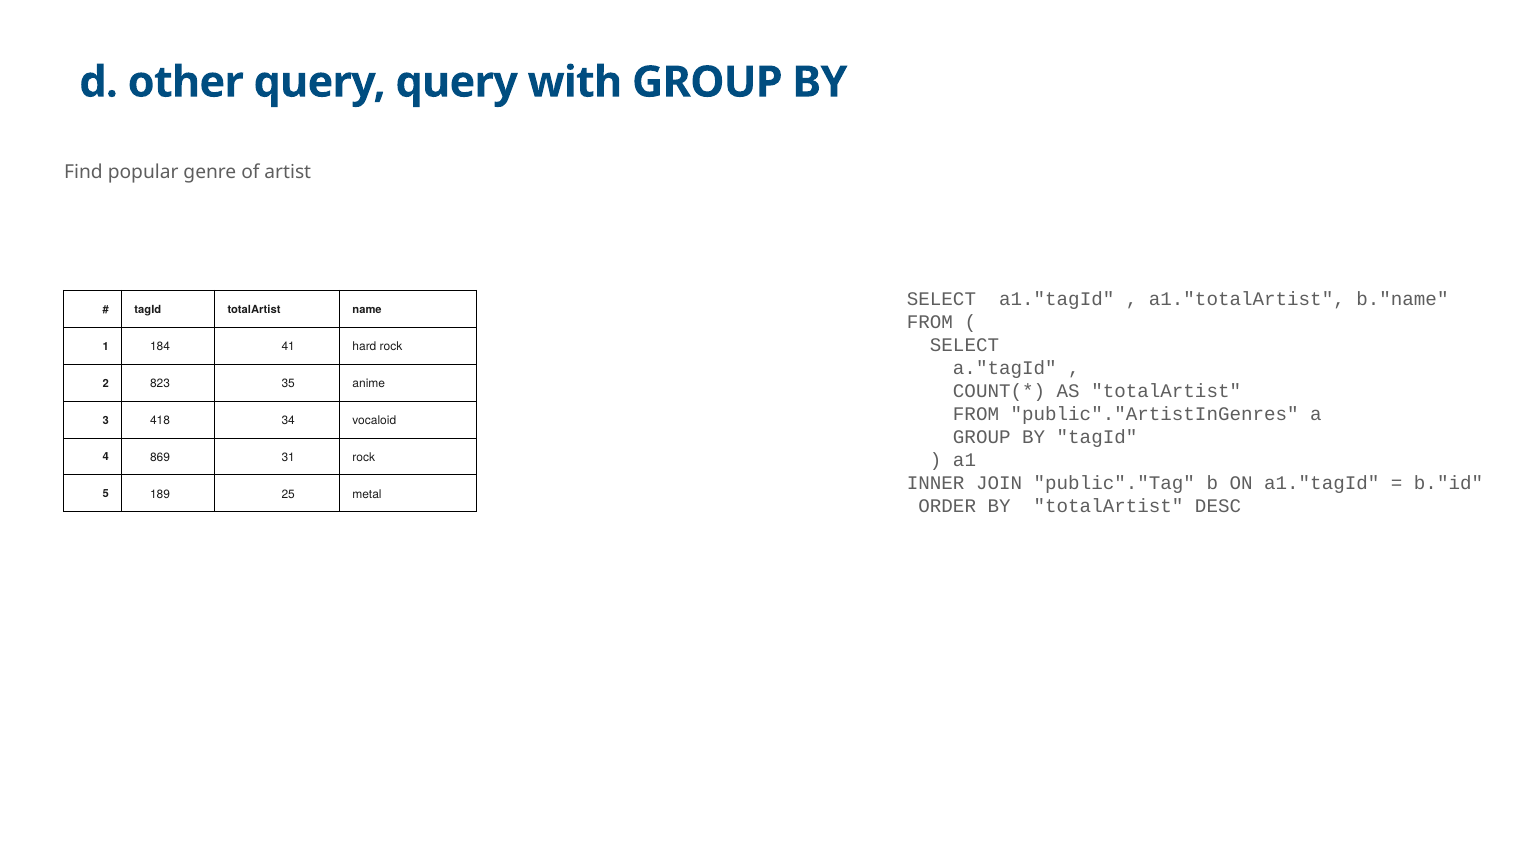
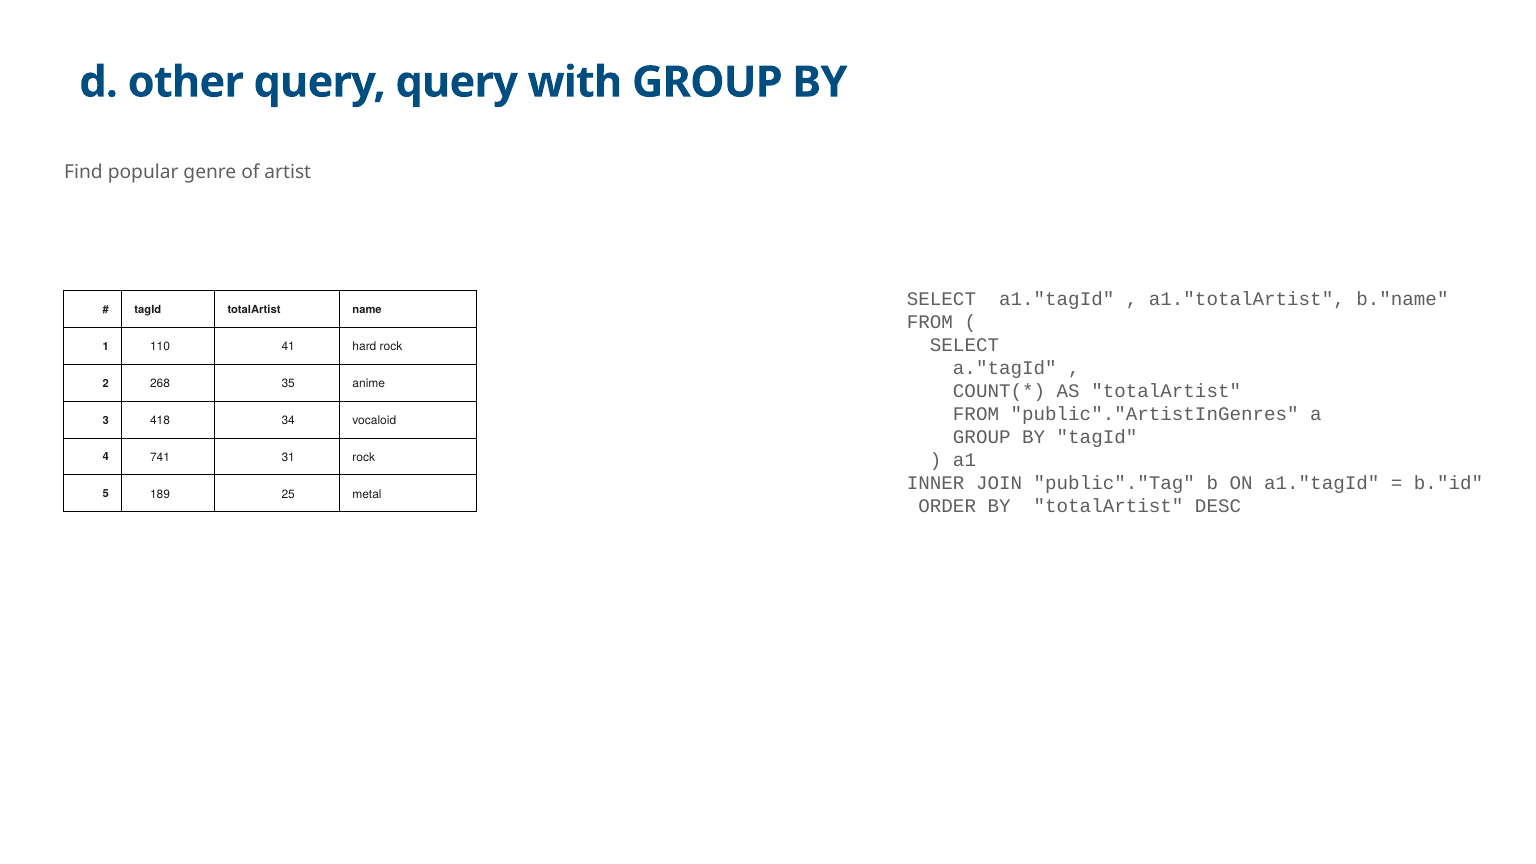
184: 184 -> 110
823: 823 -> 268
869: 869 -> 741
